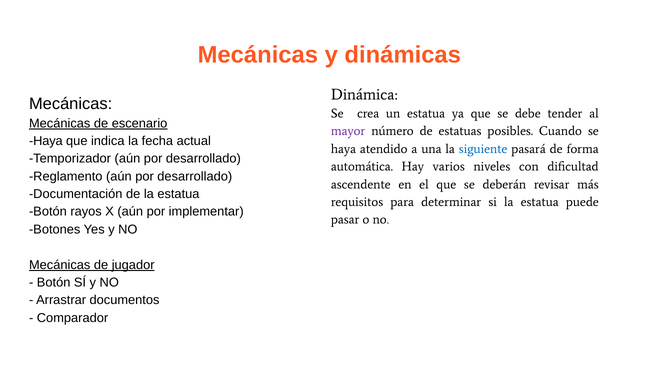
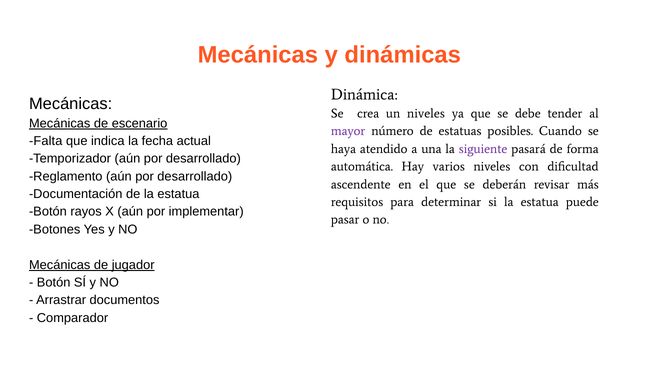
un estatua: estatua -> niveles
Haya at (46, 141): Haya -> Falta
siguiente colour: blue -> purple
